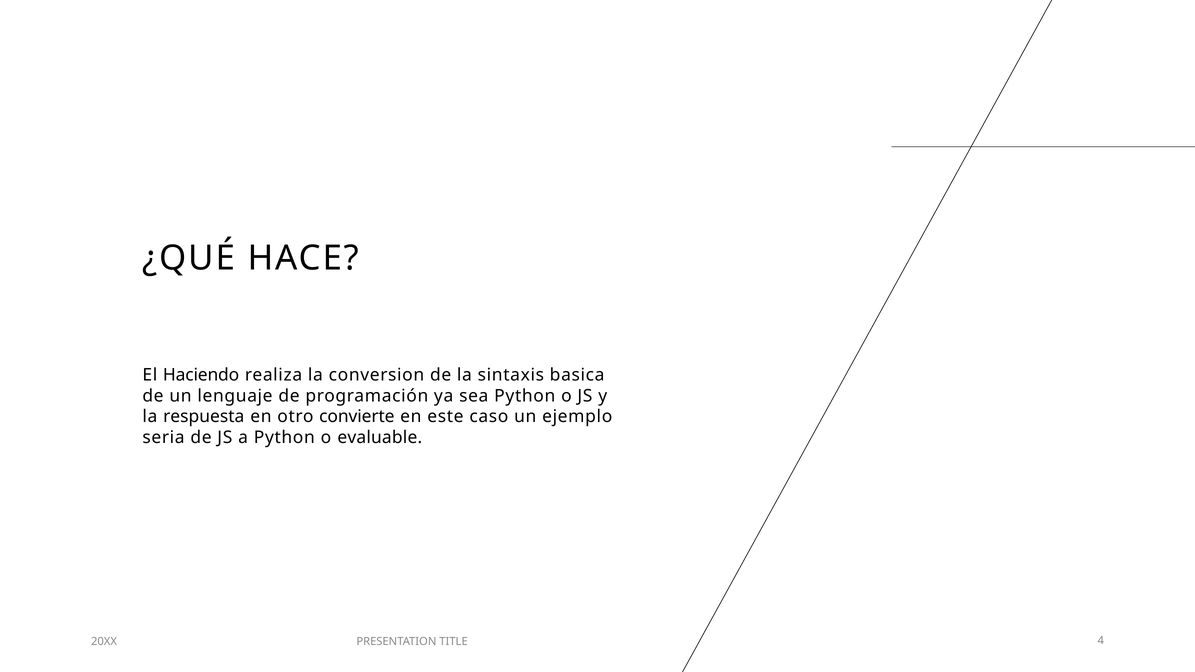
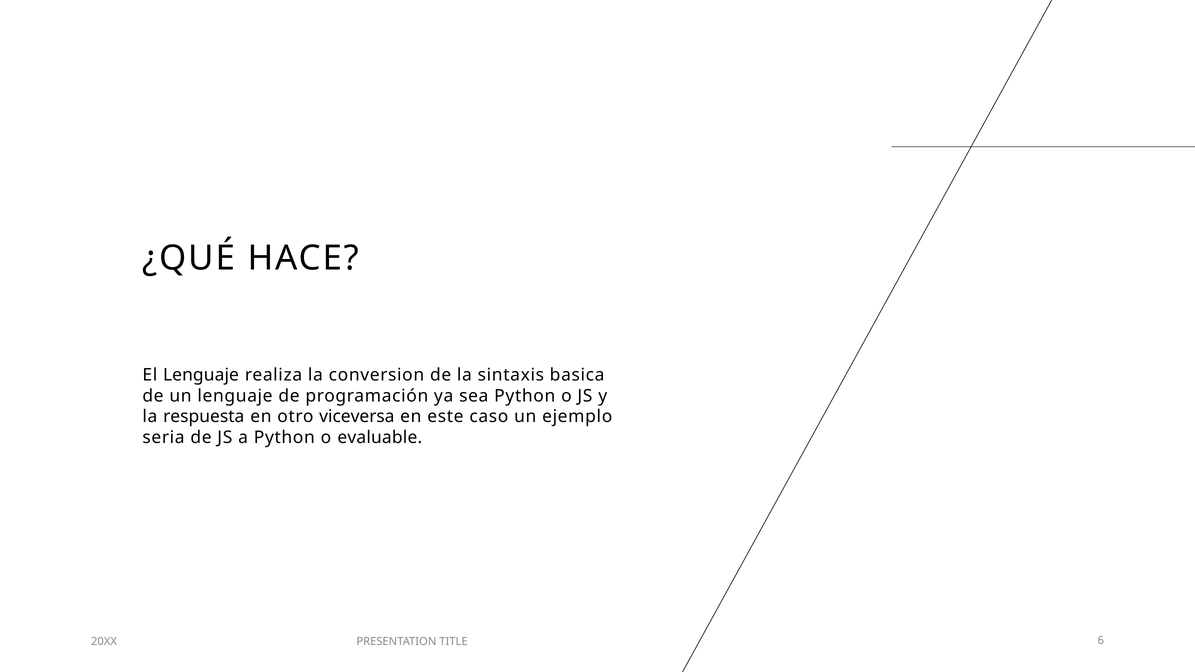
El Haciendo: Haciendo -> Lenguaje
convierte: convierte -> viceversa
4: 4 -> 6
